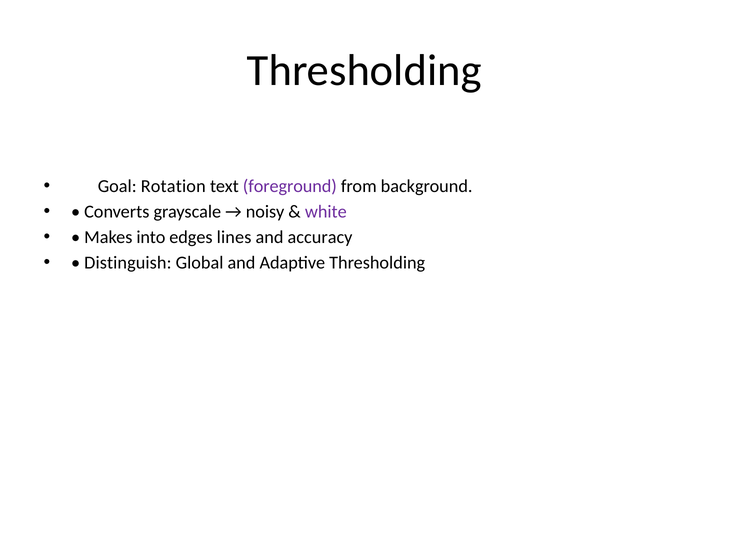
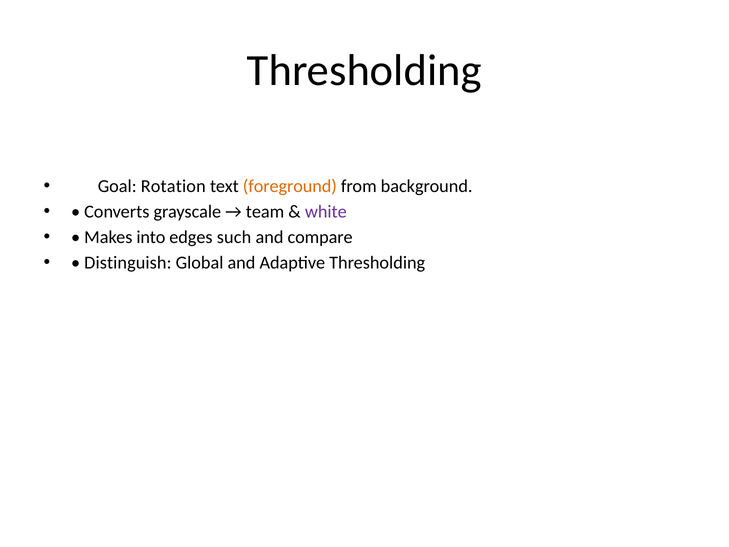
foreground colour: purple -> orange
noisy: noisy -> team
lines: lines -> such
accuracy: accuracy -> compare
